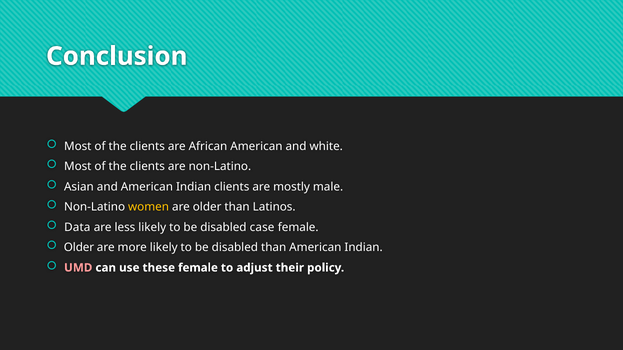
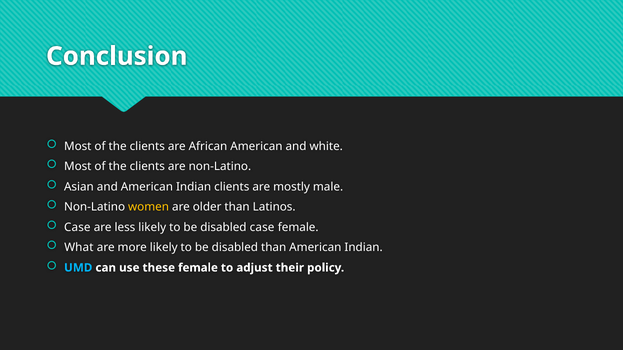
Data at (77, 228): Data -> Case
Older at (79, 248): Older -> What
UMD colour: pink -> light blue
